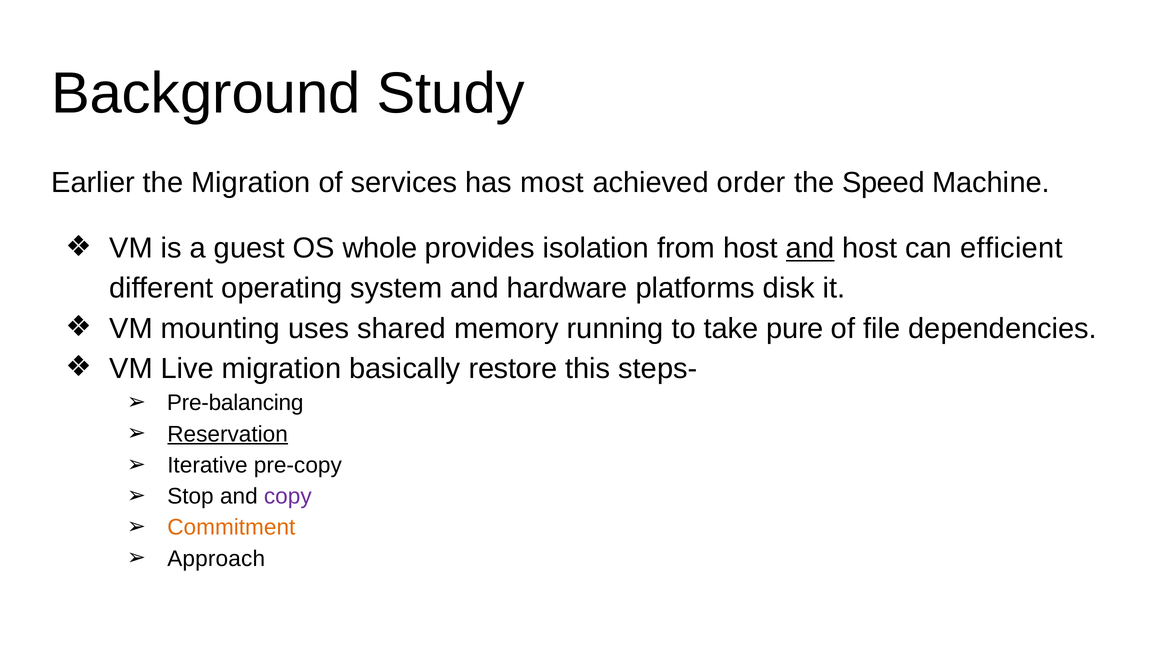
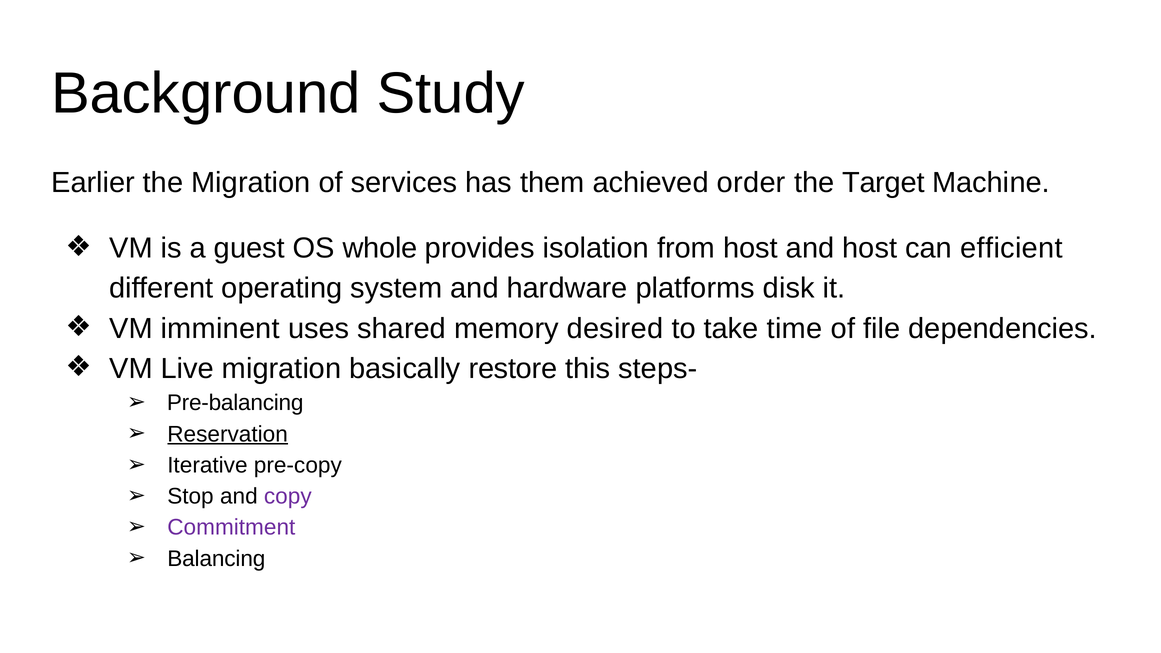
most: most -> them
Speed: Speed -> Target
and at (810, 248) underline: present -> none
mounting: mounting -> imminent
running: running -> desired
pure: pure -> time
Commitment colour: orange -> purple
Approach: Approach -> Balancing
